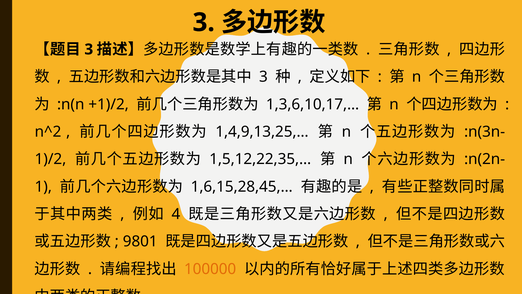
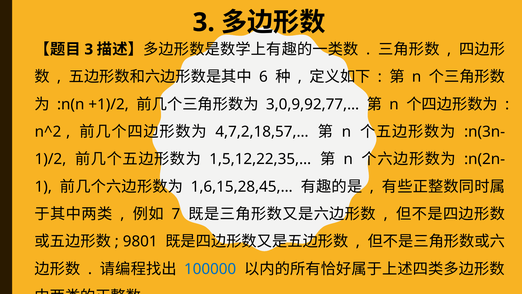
3 at (263, 77): 3 -> 6
1,3,6,10,17,…: 1,3,6,10,17,… -> 3,0,9,92,77,…
1,4,9,13,25,…: 1,4,9,13,25,… -> 4,7,2,18,57,…
4: 4 -> 7
100000 colour: orange -> blue
